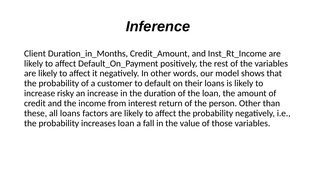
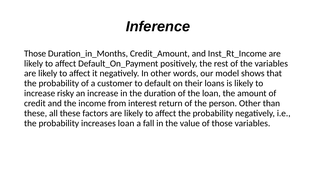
Client at (35, 53): Client -> Those
all loans: loans -> these
